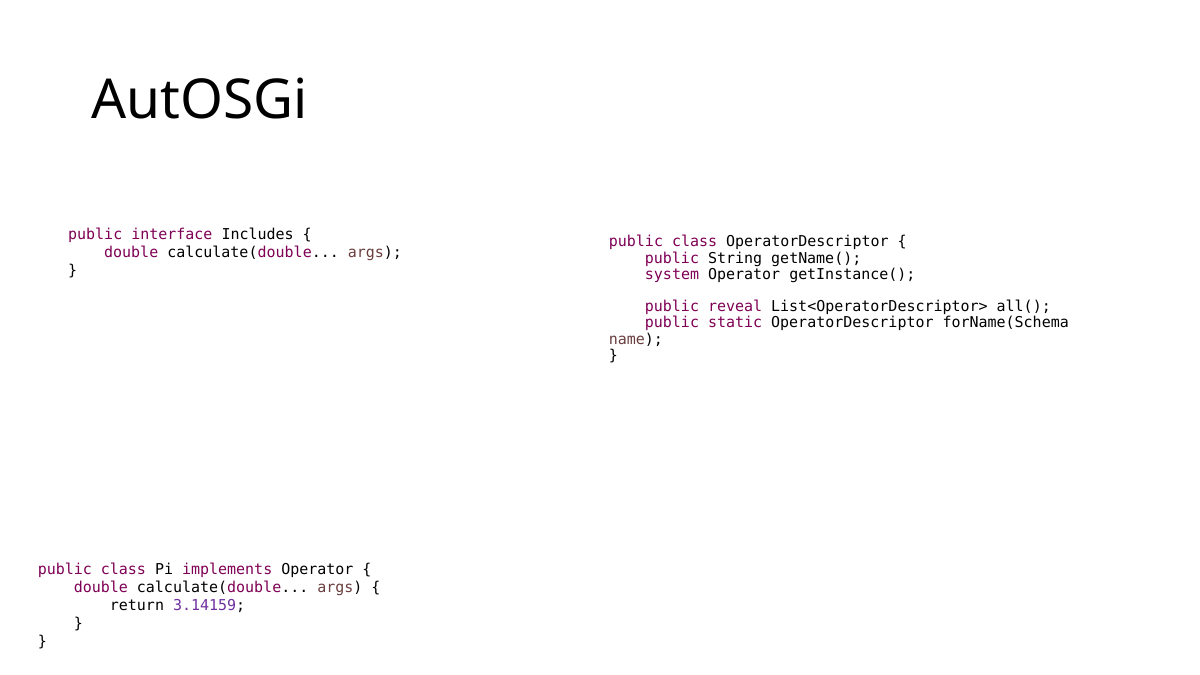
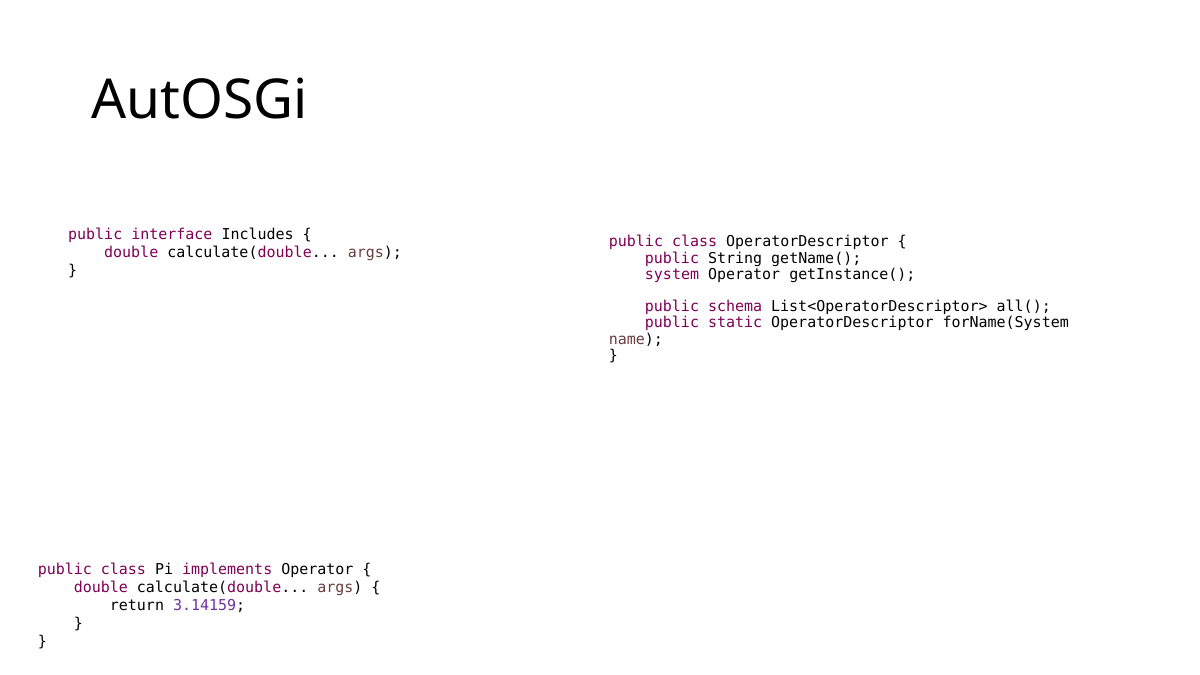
reveal: reveal -> schema
forName(Schema: forName(Schema -> forName(System
